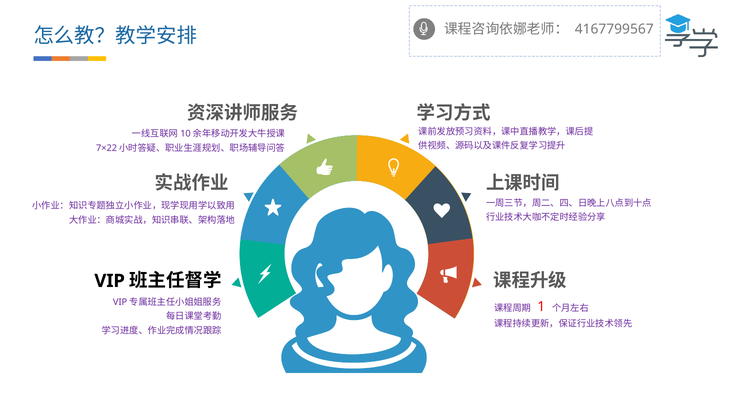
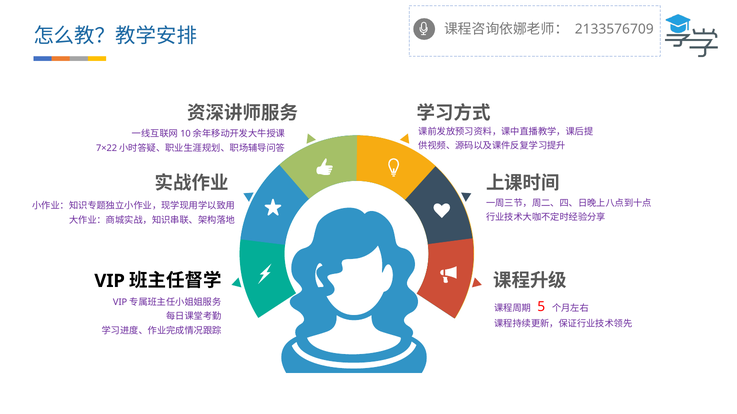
4167799567: 4167799567 -> 2133576709
1: 1 -> 5
